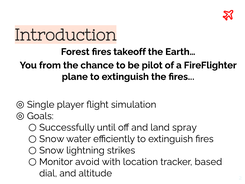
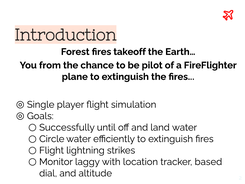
land spray: spray -> water
Snow at (52, 139): Snow -> Circle
Snow at (52, 150): Snow -> Flight
avoid: avoid -> laggy
